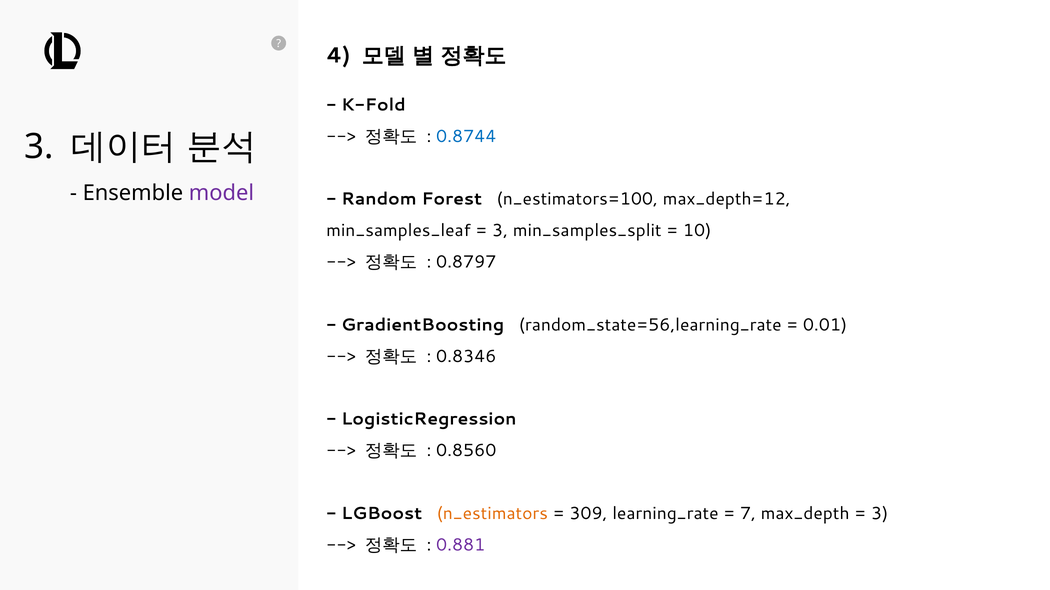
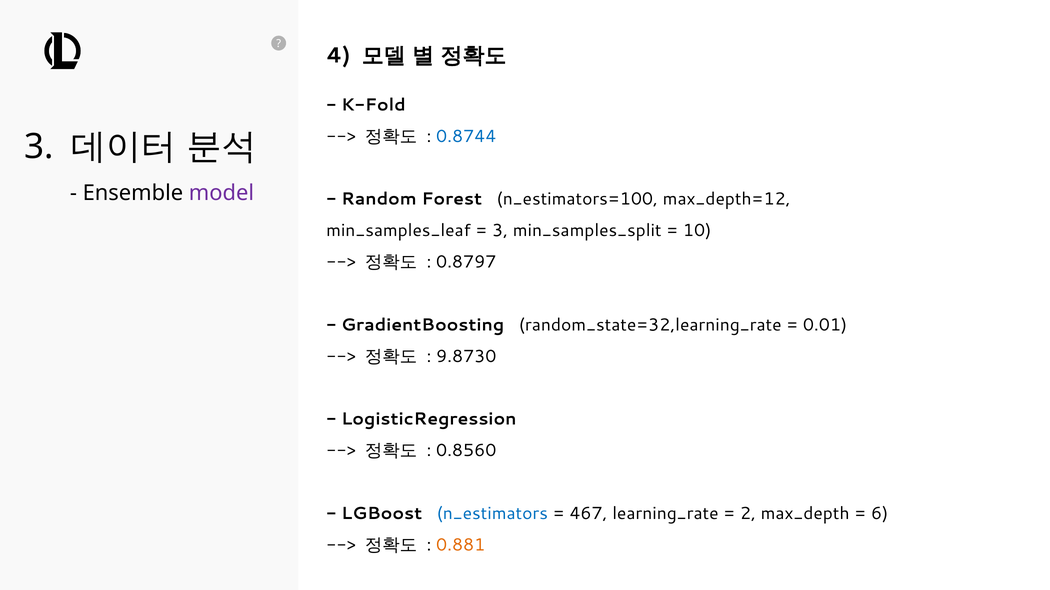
random_state=56,learning_rate: random_state=56,learning_rate -> random_state=32,learning_rate
0.8346: 0.8346 -> 9.8730
n_estimators colour: orange -> blue
309: 309 -> 467
7: 7 -> 2
3 at (880, 514): 3 -> 6
0.881 colour: purple -> orange
